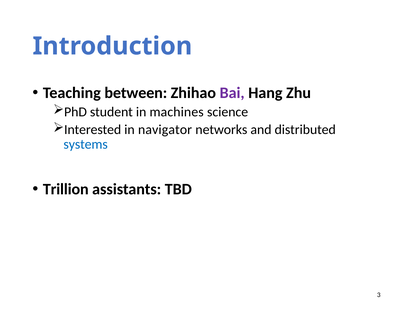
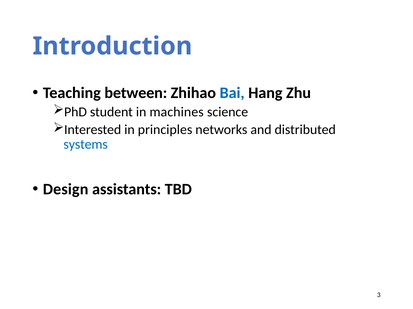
Bai colour: purple -> blue
navigator: navigator -> principles
Trillion: Trillion -> Design
